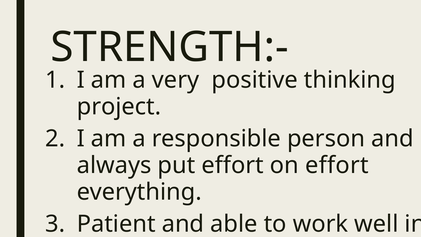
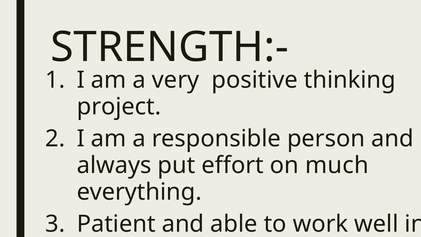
on effort: effort -> much
